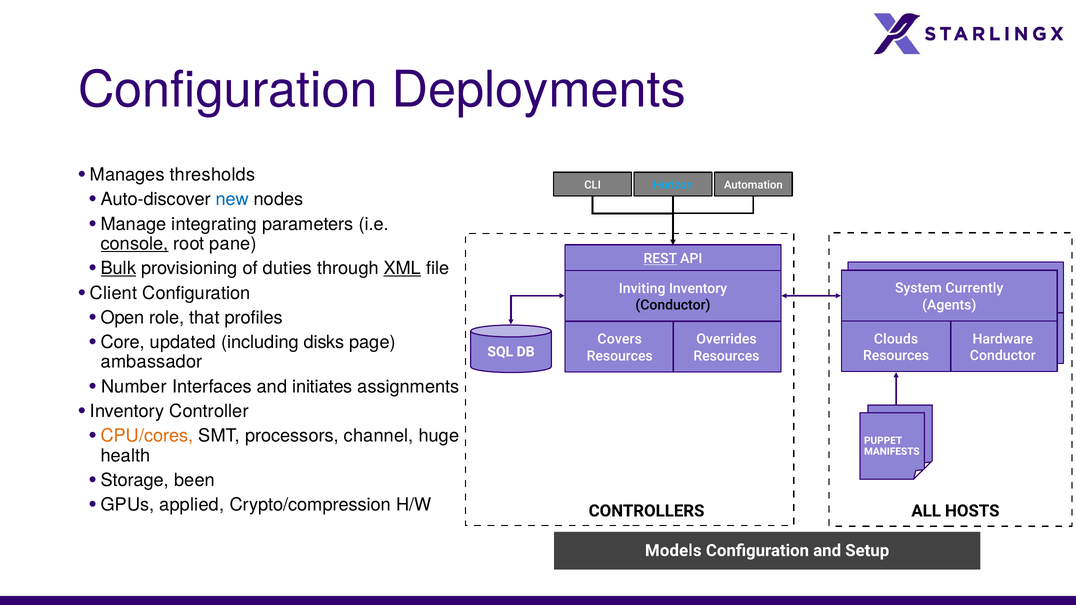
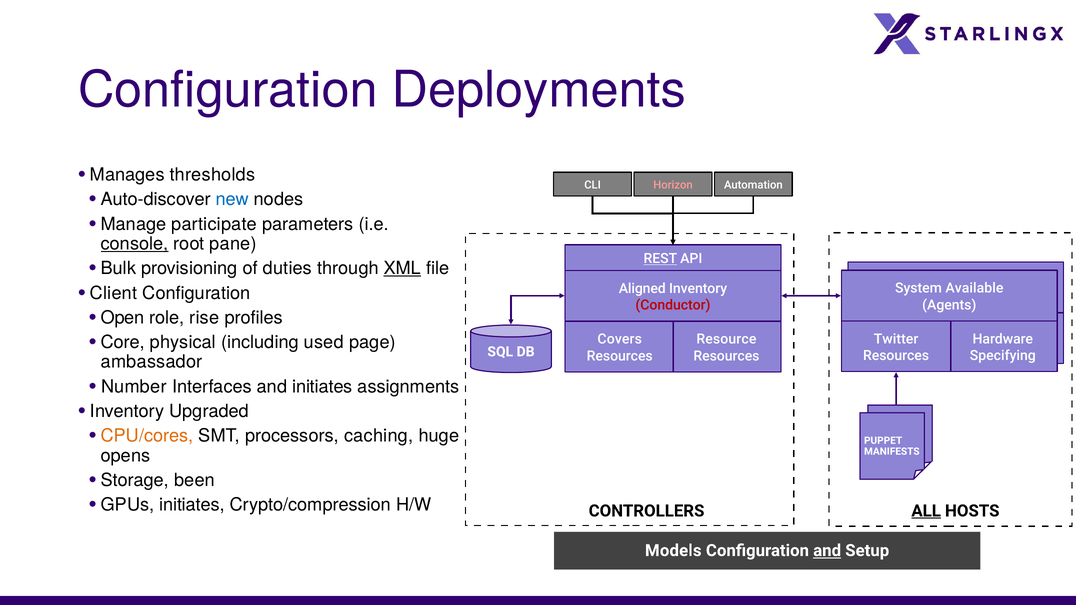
Horizon colour: light blue -> pink
integrating: integrating -> participate
Bulk underline: present -> none
Currently: Currently -> Available
Inviting: Inviting -> Aligned
Conductor at (673, 305) colour: black -> red
that: that -> rise
updated: updated -> physical
disks: disks -> used
Clouds: Clouds -> Twitter
Overrides: Overrides -> Resource
Conductor at (1003, 356): Conductor -> Specifying
Controller: Controller -> Upgraded
channel: channel -> caching
health: health -> opens
GPUs applied: applied -> initiates
ALL underline: none -> present
and at (827, 551) underline: none -> present
